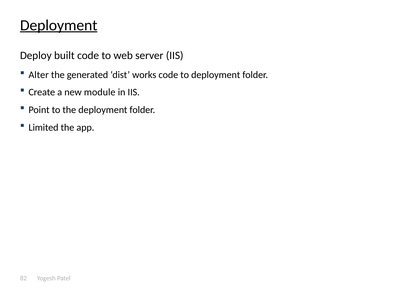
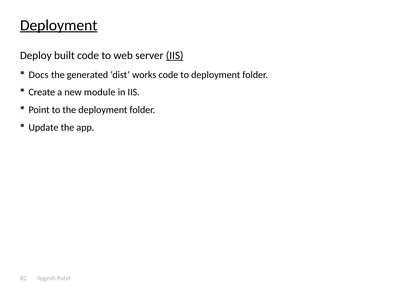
IIS at (175, 56) underline: none -> present
Alter: Alter -> Docs
Limited: Limited -> Update
